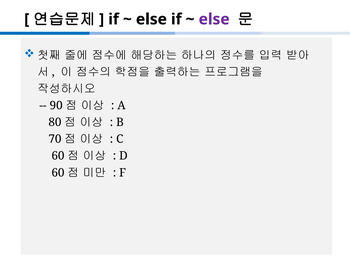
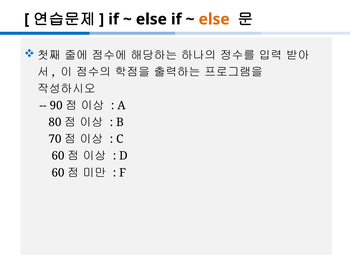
else at (214, 19) colour: purple -> orange
